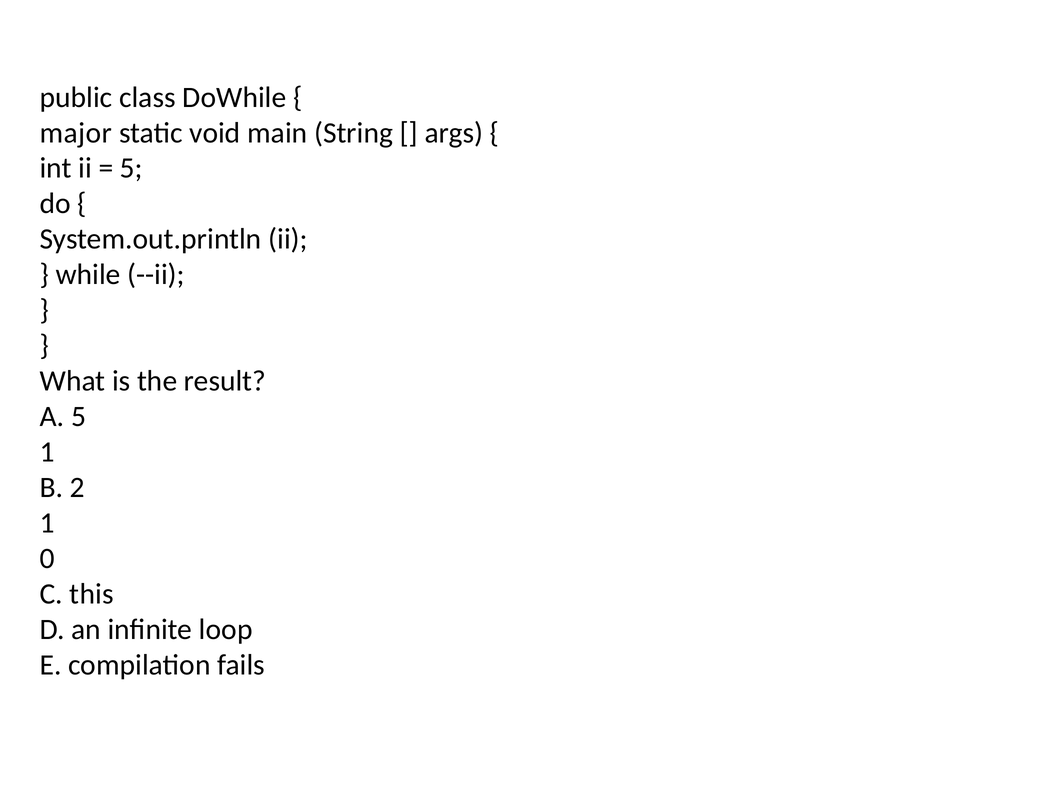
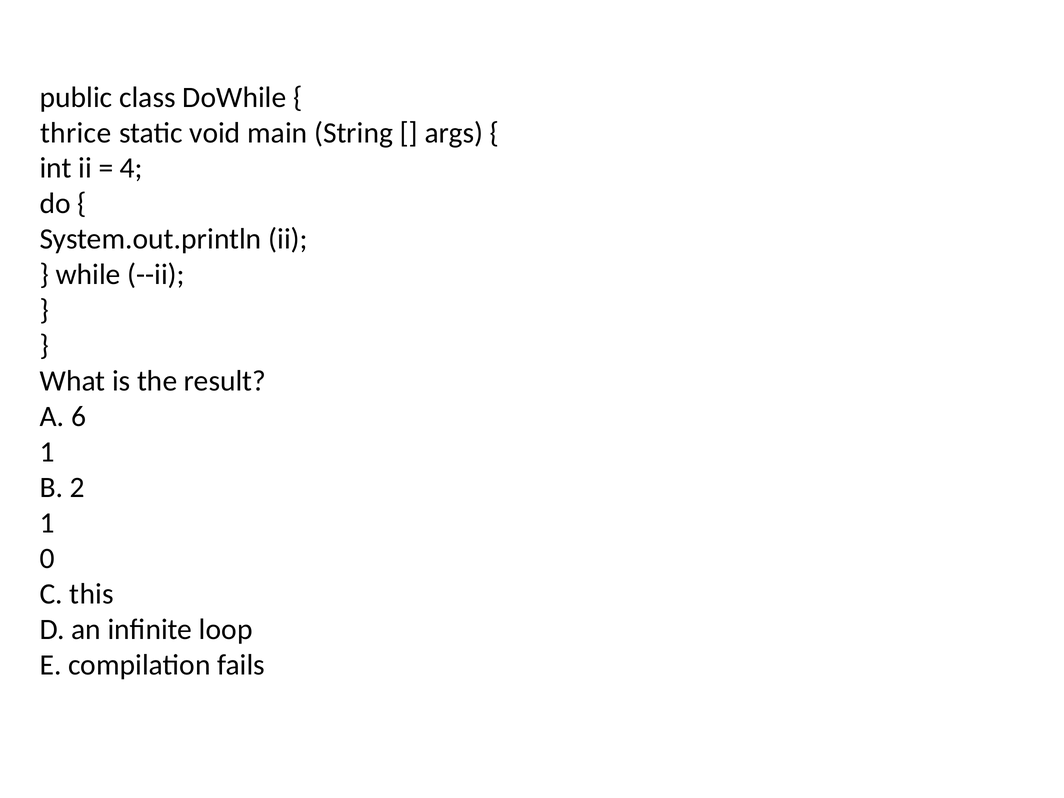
major: major -> thrice
5 at (131, 168): 5 -> 4
A 5: 5 -> 6
